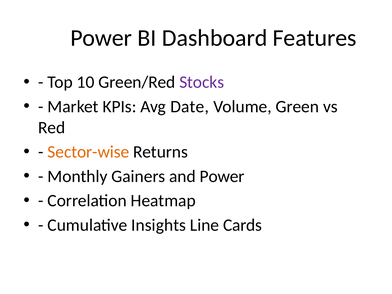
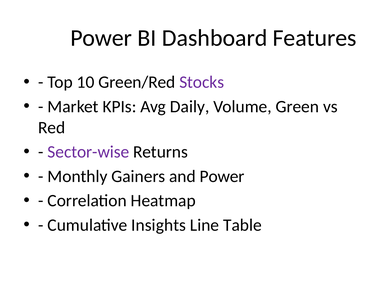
Date: Date -> Daily
Sector-wise colour: orange -> purple
Cards: Cards -> Table
